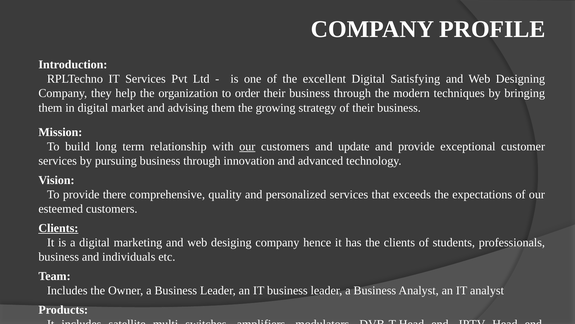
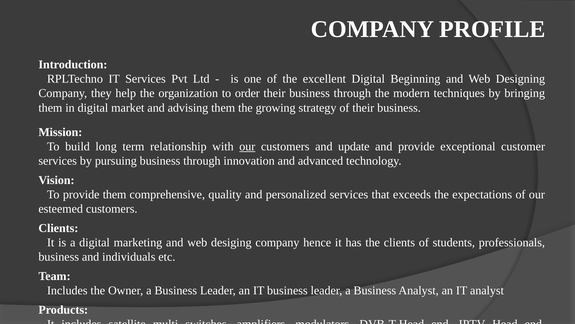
Satisfying: Satisfying -> Beginning
provide there: there -> them
Clients at (58, 228) underline: present -> none
